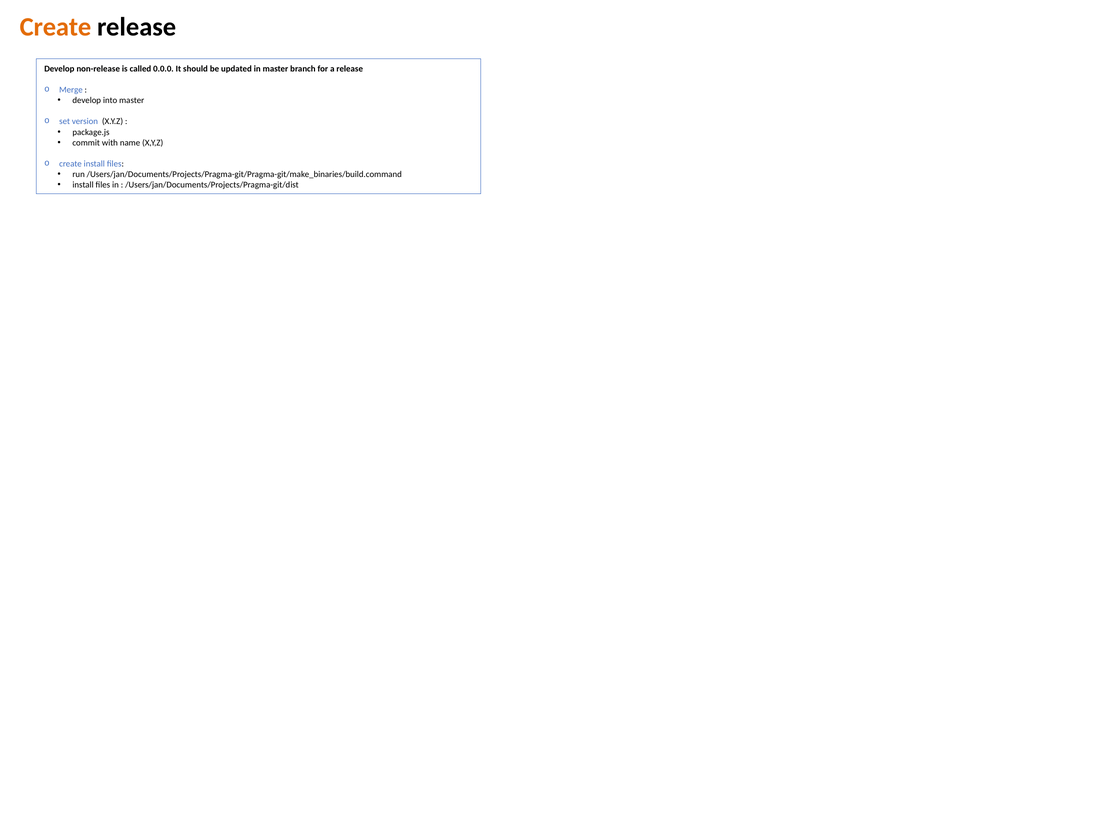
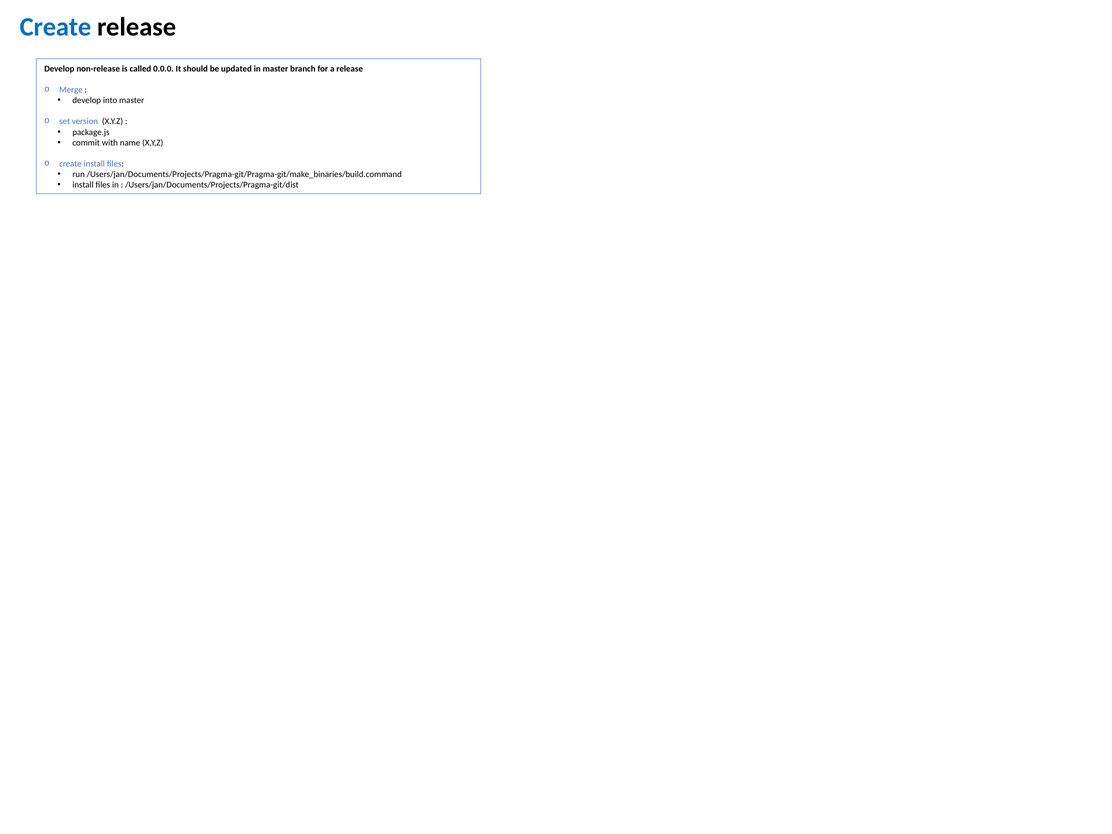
Create at (55, 27) colour: orange -> blue
